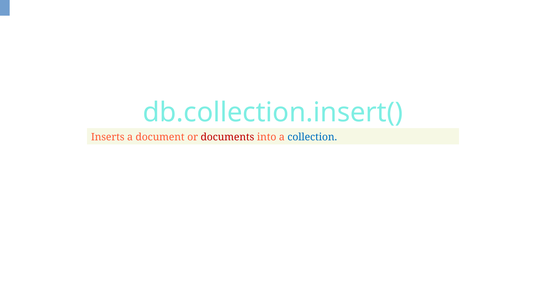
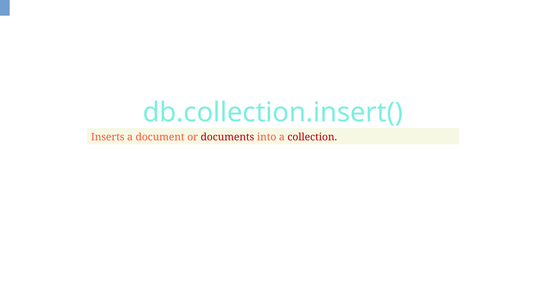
collection colour: blue -> red
